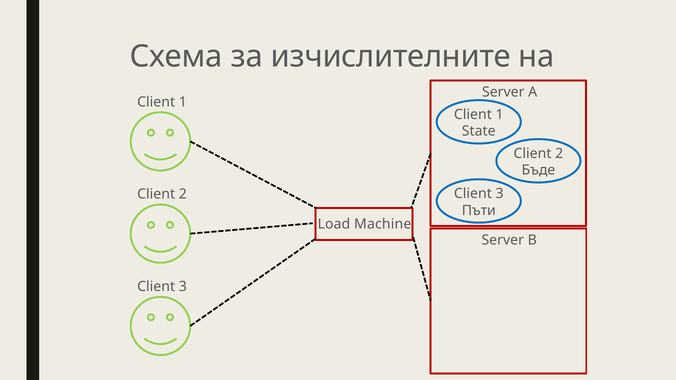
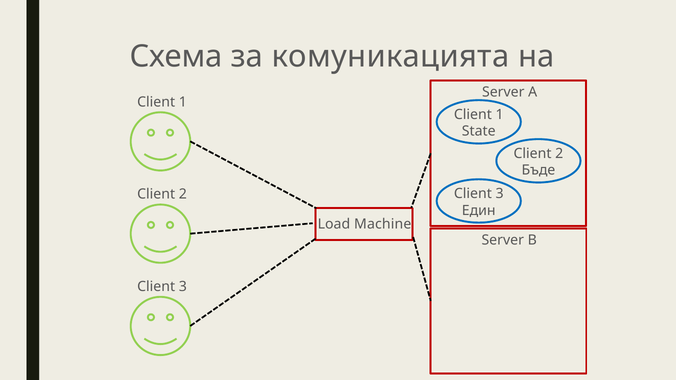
изчислителните: изчислителните -> комуникацията
Пъти: Пъти -> Един
